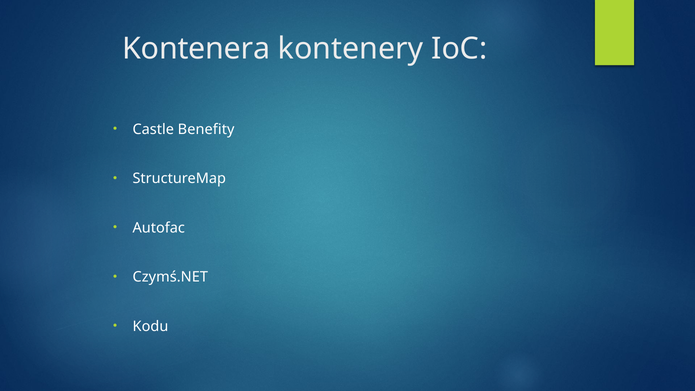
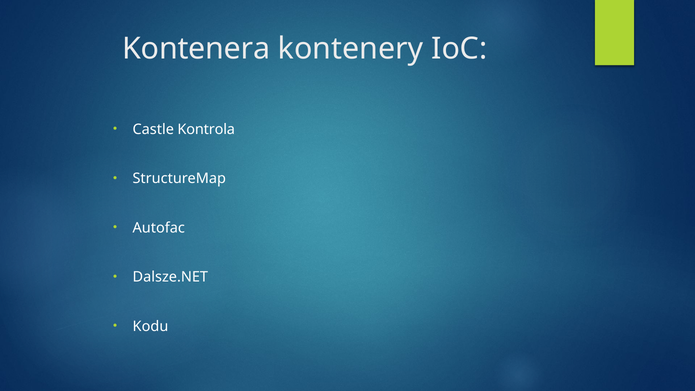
Benefity: Benefity -> Kontrola
Czymś.NET: Czymś.NET -> Dalsze.NET
